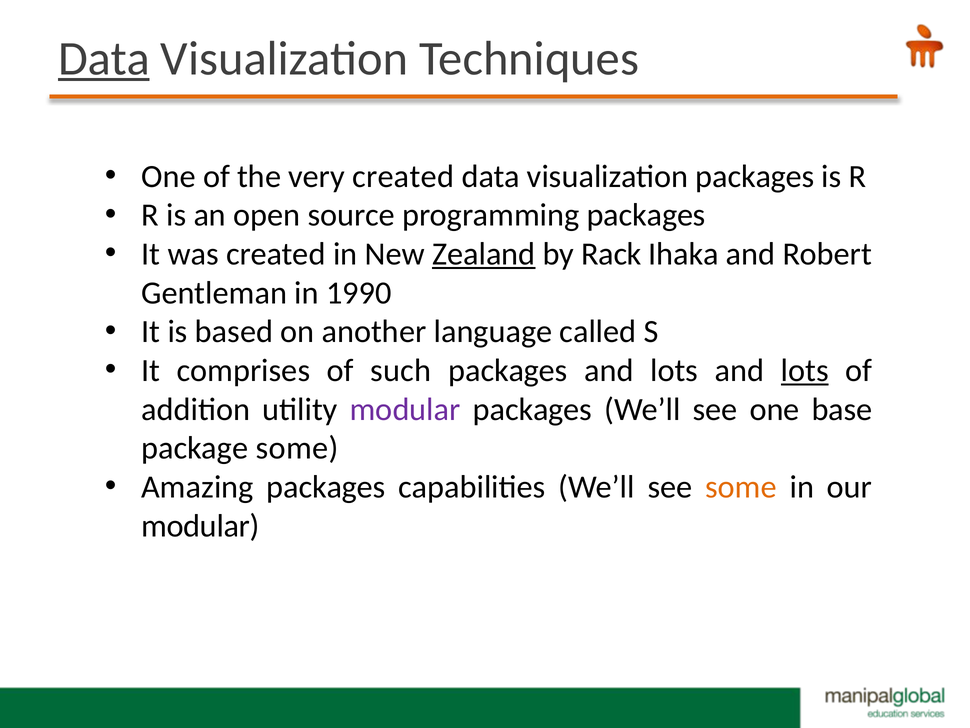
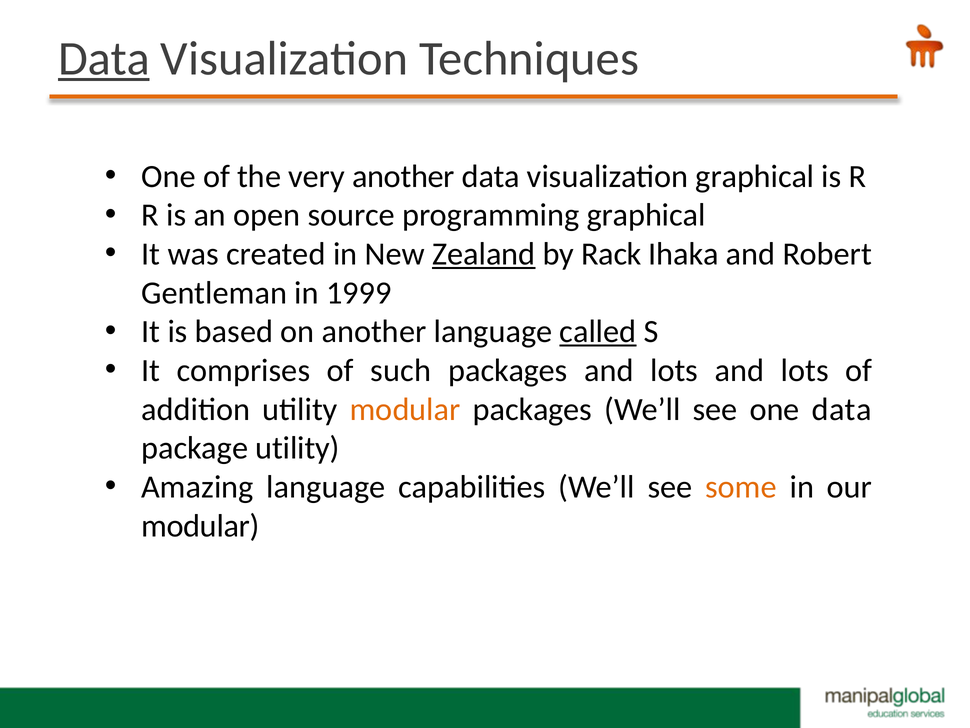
very created: created -> another
visualization packages: packages -> graphical
programming packages: packages -> graphical
1990: 1990 -> 1999
called underline: none -> present
lots at (805, 370) underline: present -> none
modular at (405, 409) colour: purple -> orange
one base: base -> data
package some: some -> utility
Amazing packages: packages -> language
